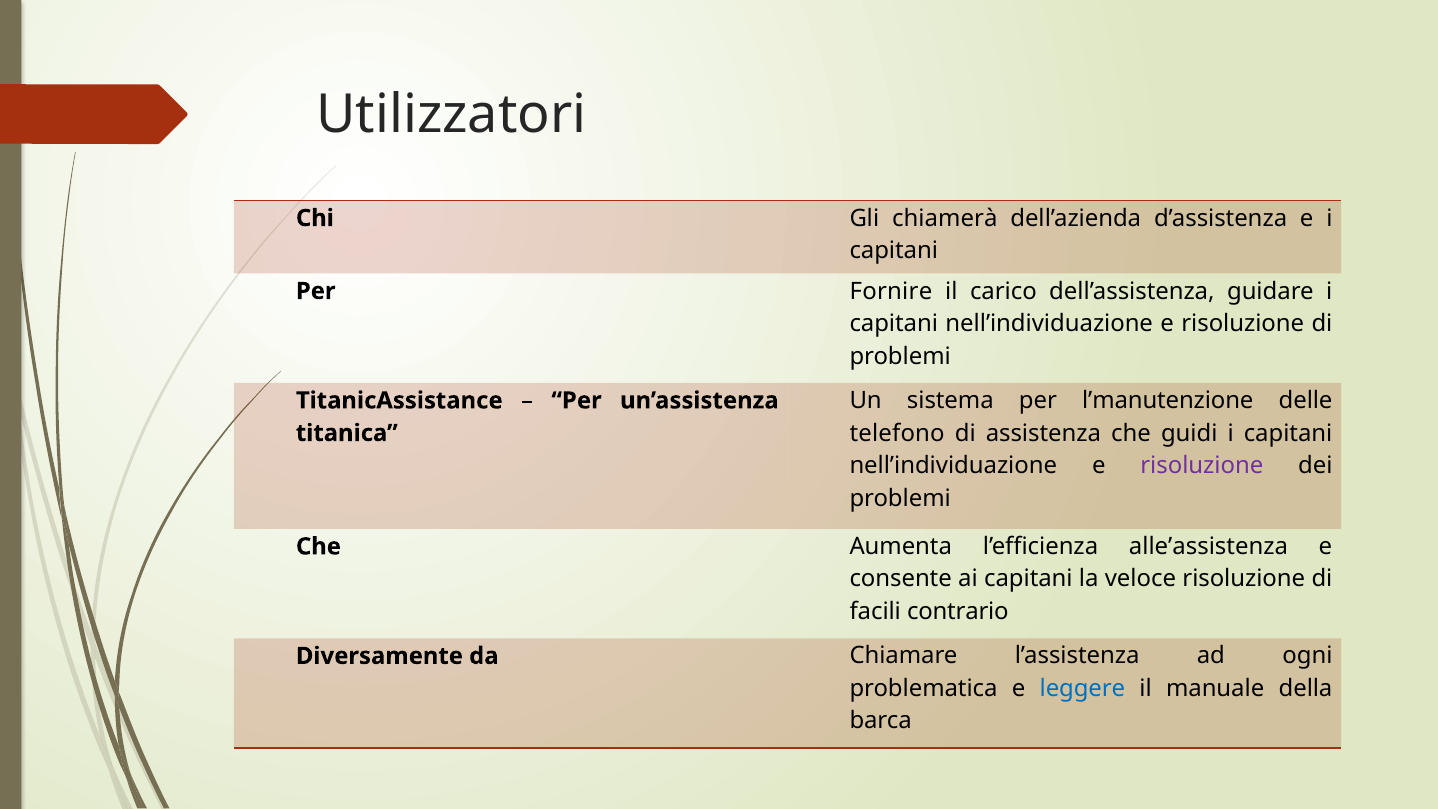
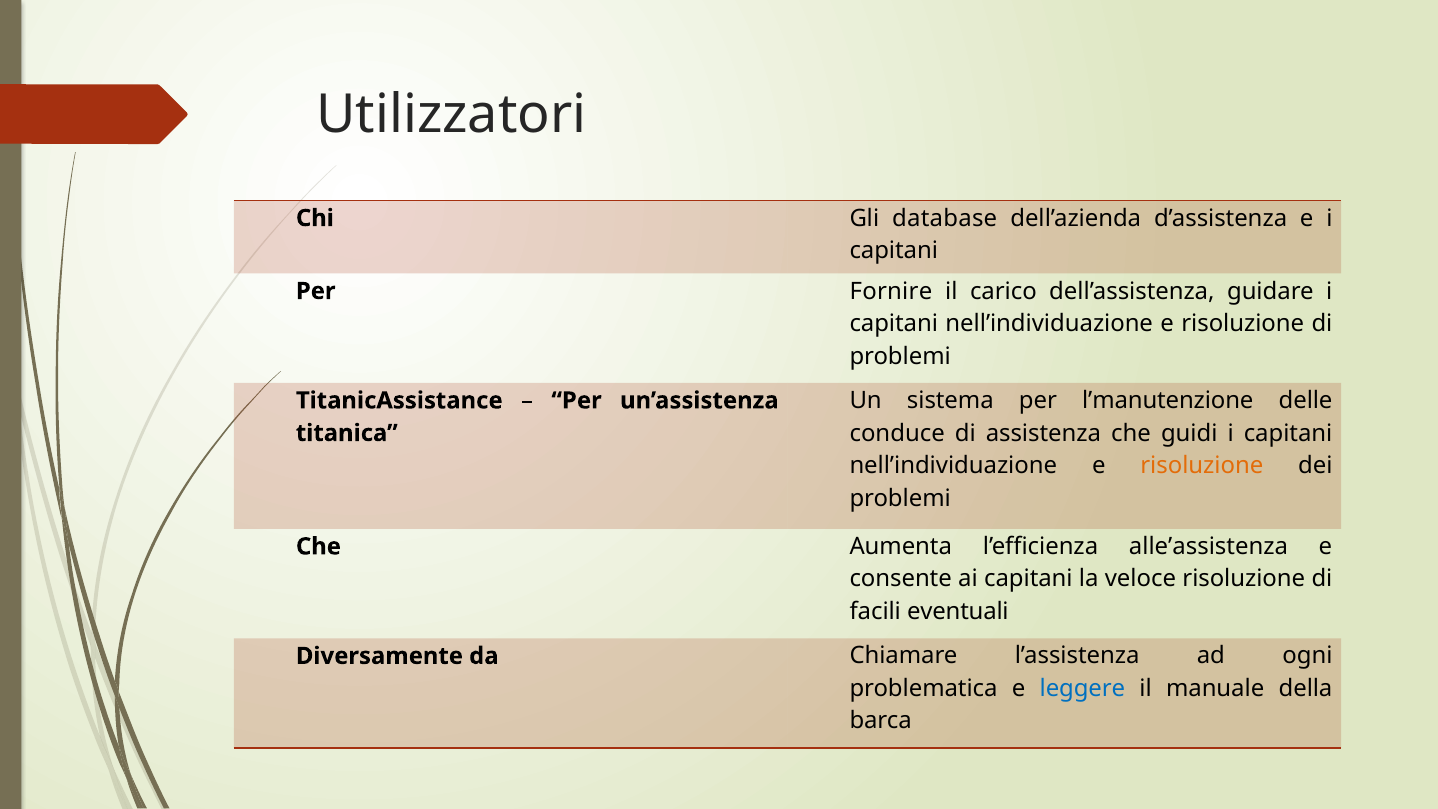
chiamerà: chiamerà -> database
telefono: telefono -> conduce
risoluzione at (1202, 466) colour: purple -> orange
contrario: contrario -> eventuali
